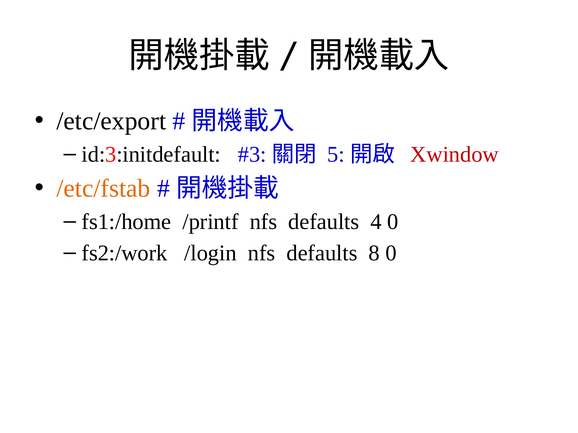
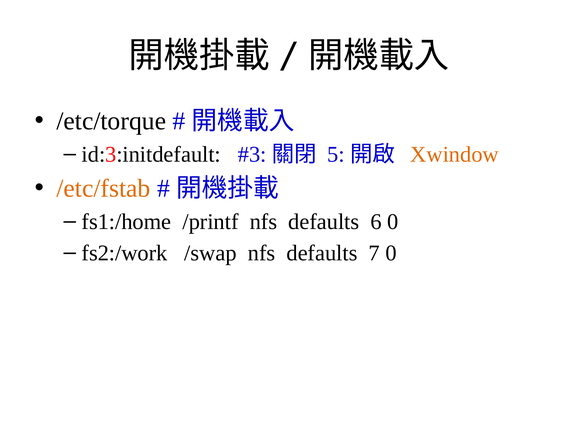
/etc/export: /etc/export -> /etc/torque
Xwindow colour: red -> orange
4: 4 -> 6
/login: /login -> /swap
8: 8 -> 7
